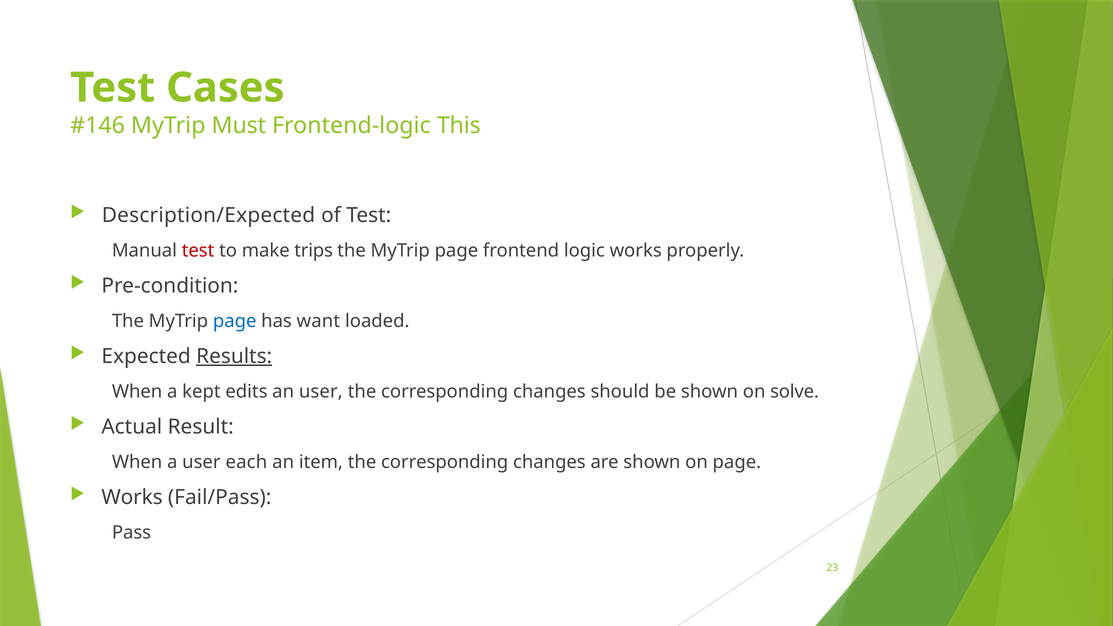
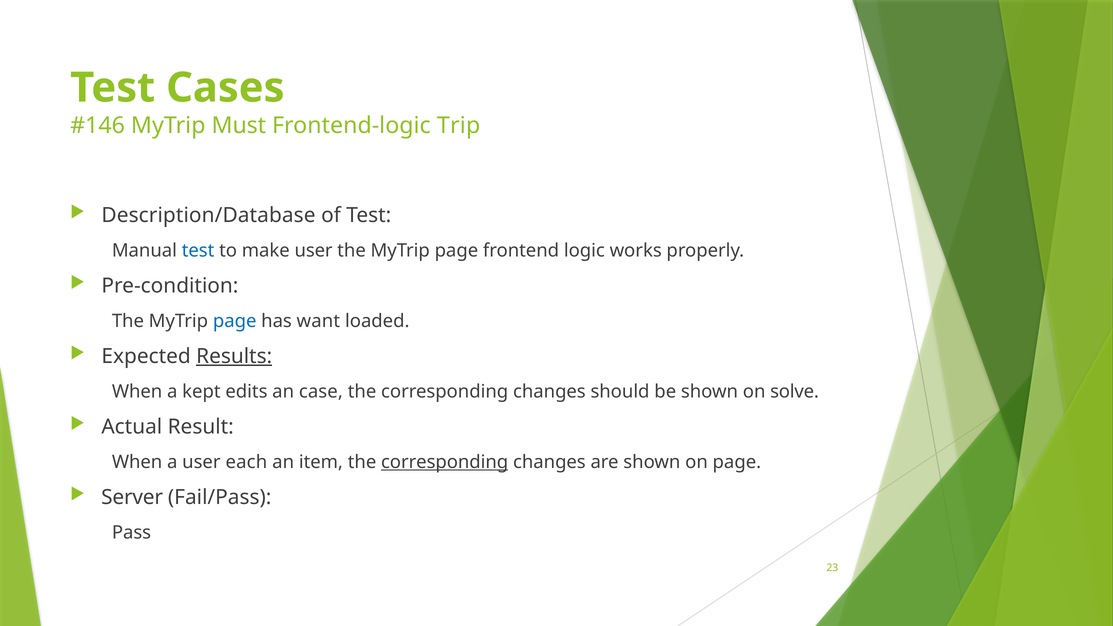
This: This -> Trip
Description/Expected: Description/Expected -> Description/Database
test at (198, 250) colour: red -> blue
make trips: trips -> user
an user: user -> case
corresponding at (445, 462) underline: none -> present
Works at (132, 497): Works -> Server
